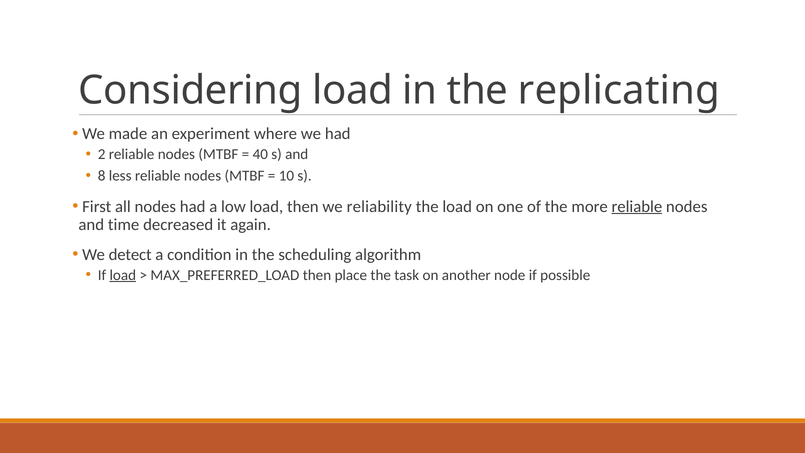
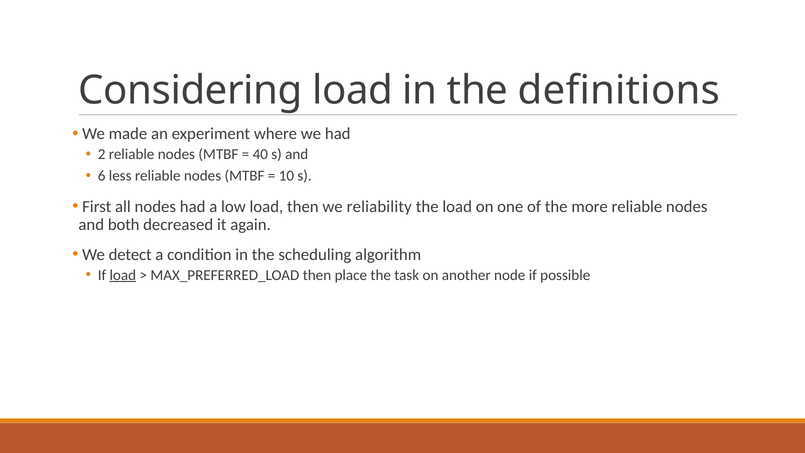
replicating: replicating -> definitions
8: 8 -> 6
reliable at (637, 206) underline: present -> none
time: time -> both
